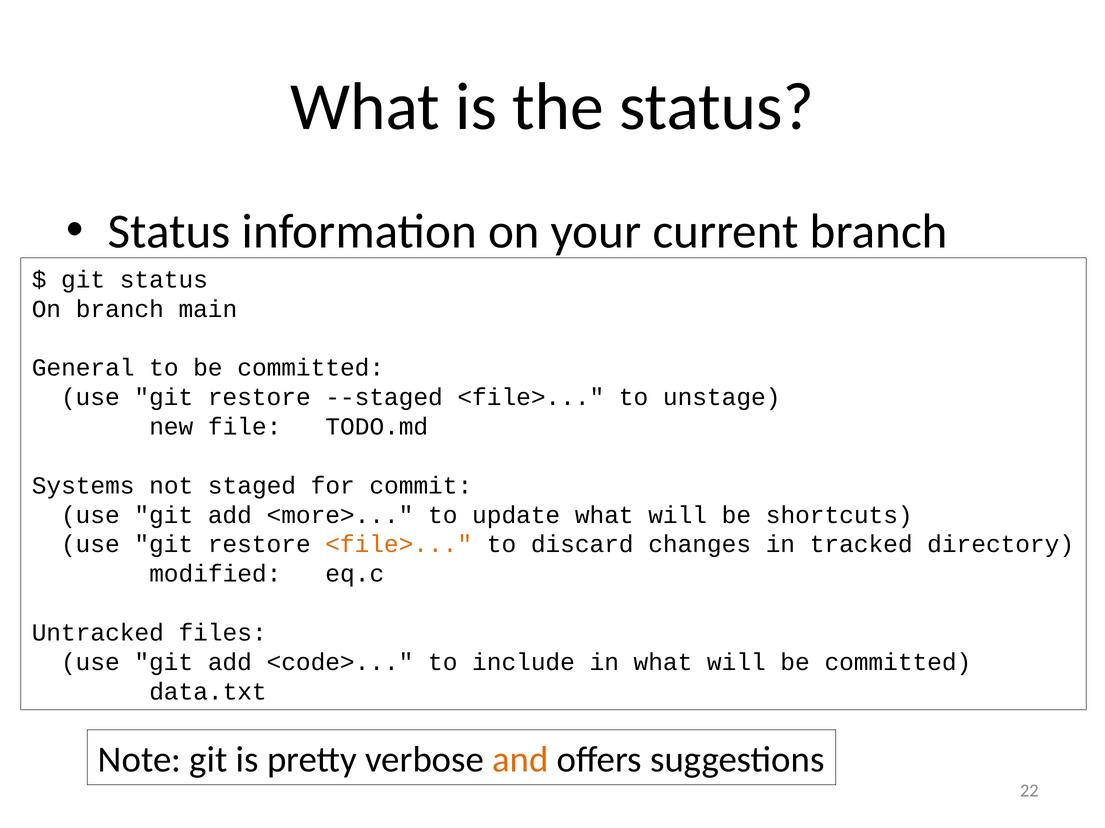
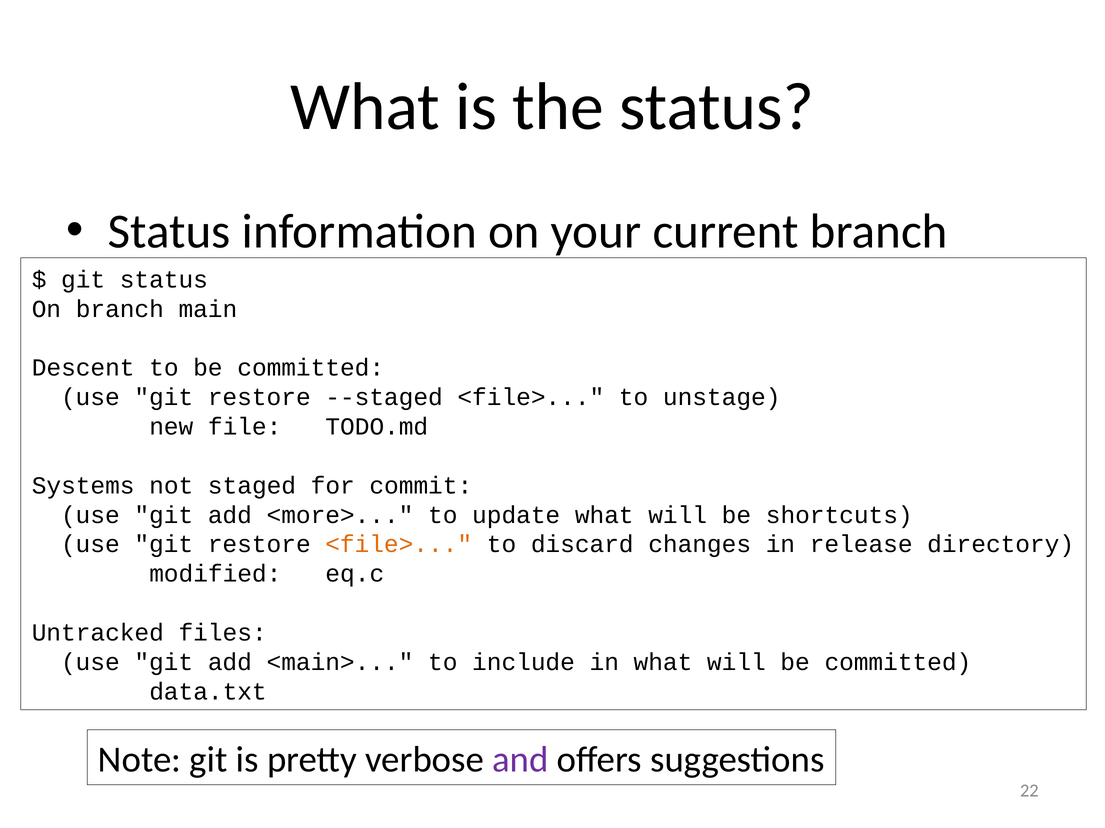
General: General -> Descent
tracked: tracked -> release
<code>: <code> -> <main>
and colour: orange -> purple
